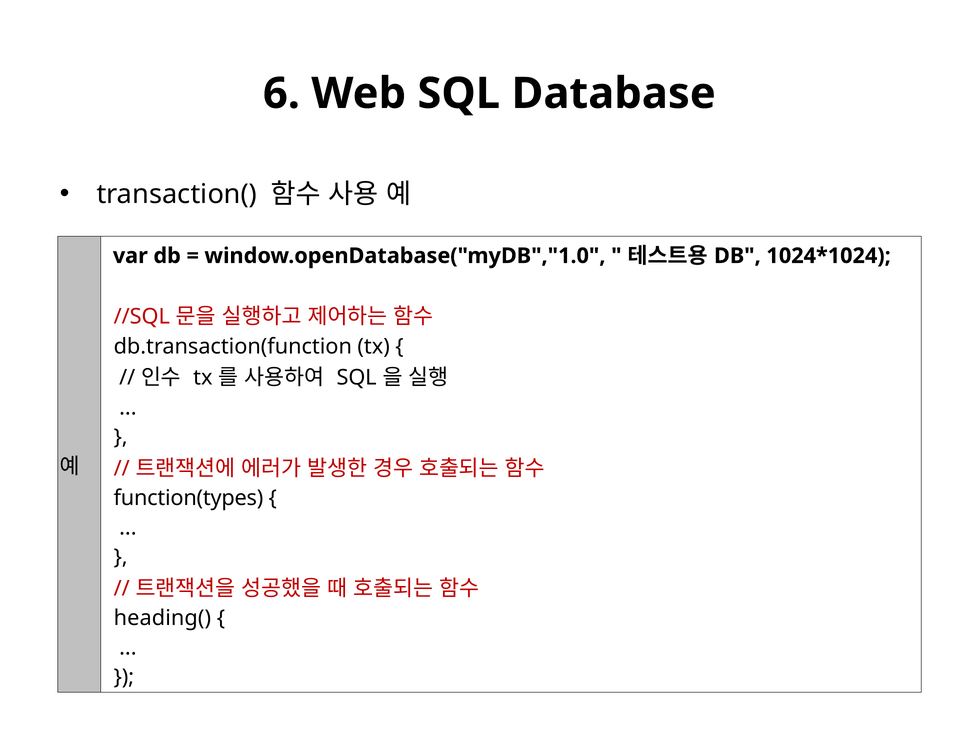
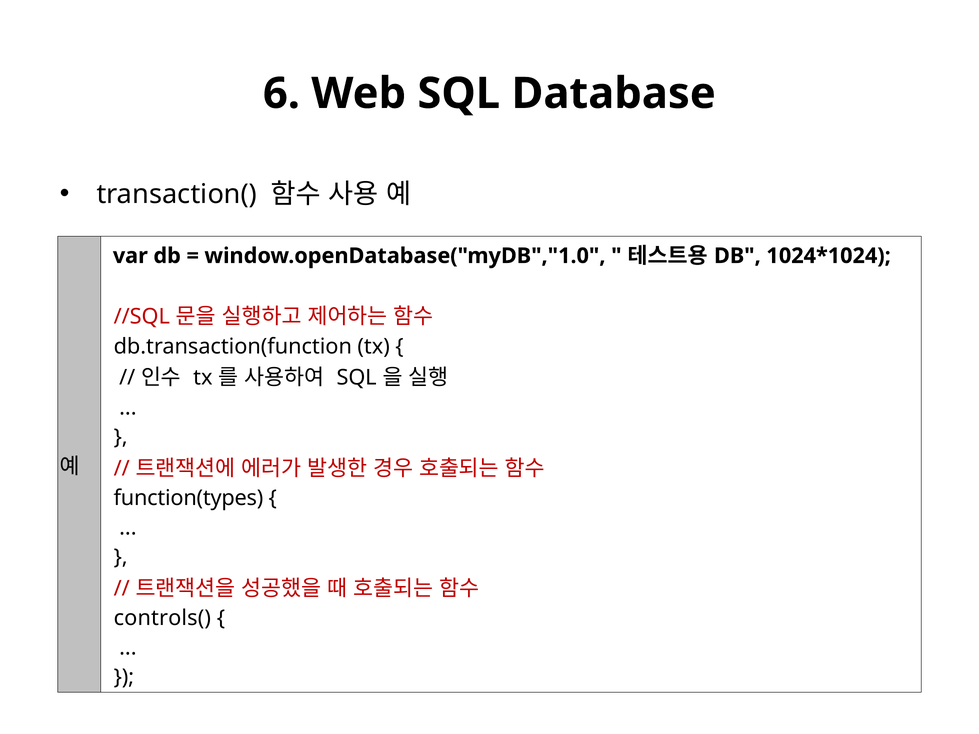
heading(: heading( -> controls(
